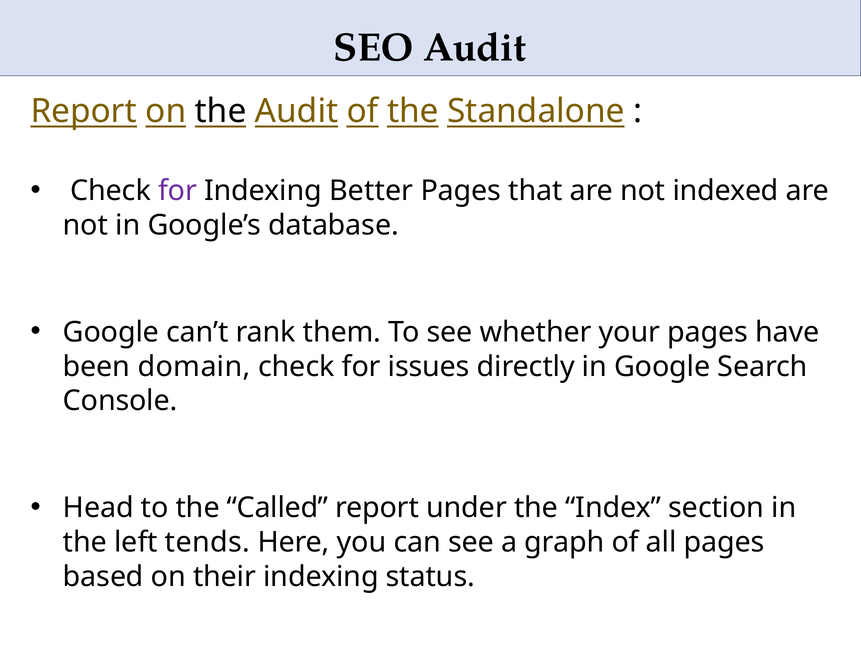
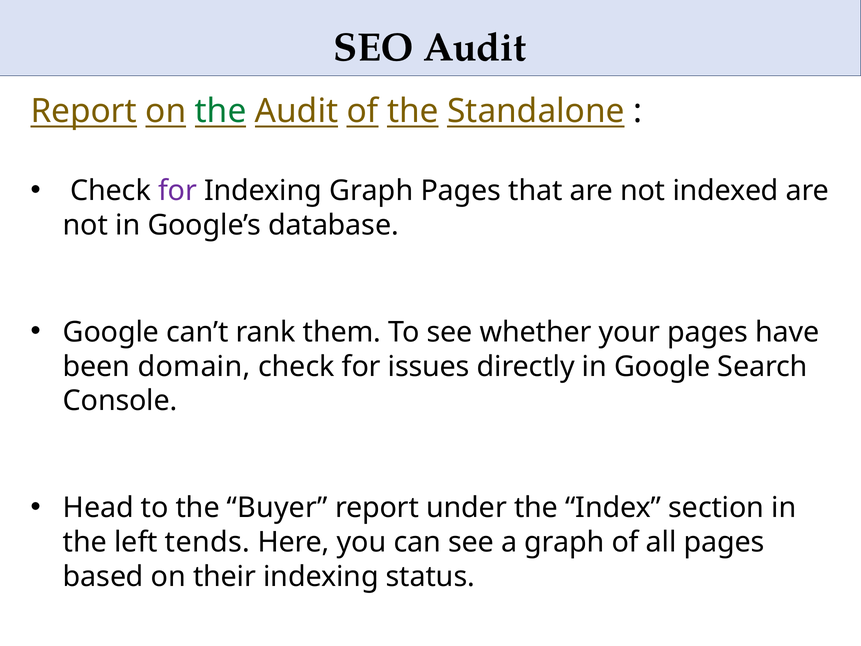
the at (221, 111) colour: black -> green
Indexing Better: Better -> Graph
Called: Called -> Buyer
